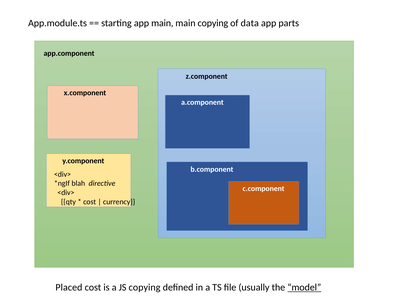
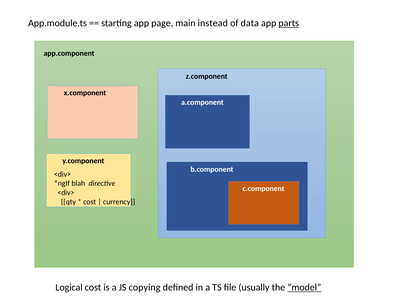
app main: main -> page
main copying: copying -> instead
parts underline: none -> present
Placed: Placed -> Logical
